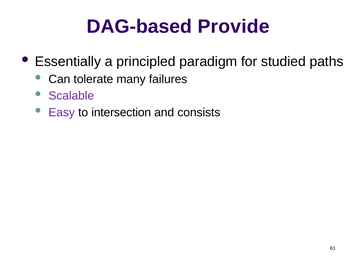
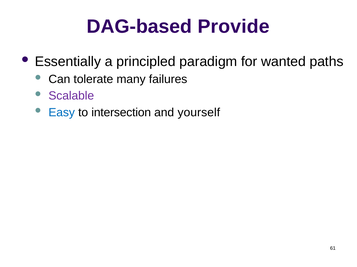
studied: studied -> wanted
Easy colour: purple -> blue
consists: consists -> yourself
